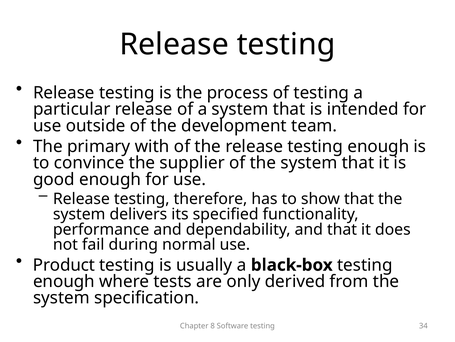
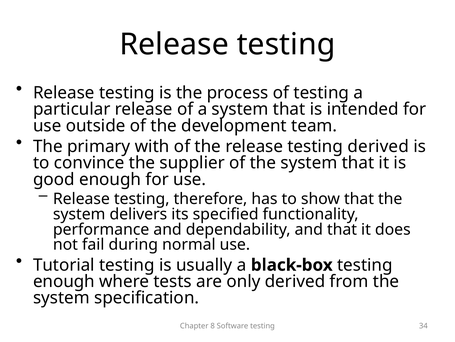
release testing enough: enough -> derived
Product: Product -> Tutorial
